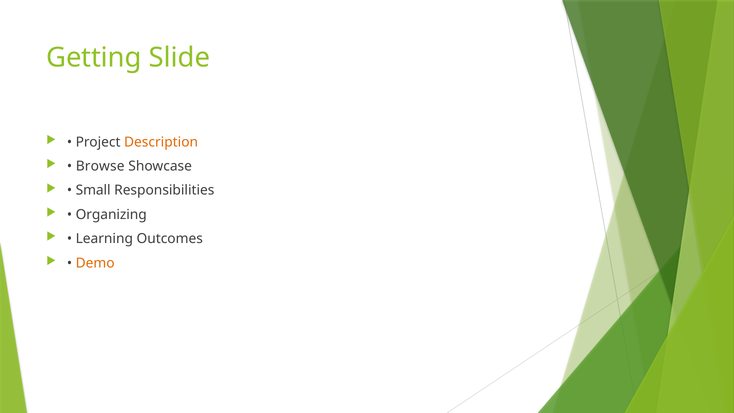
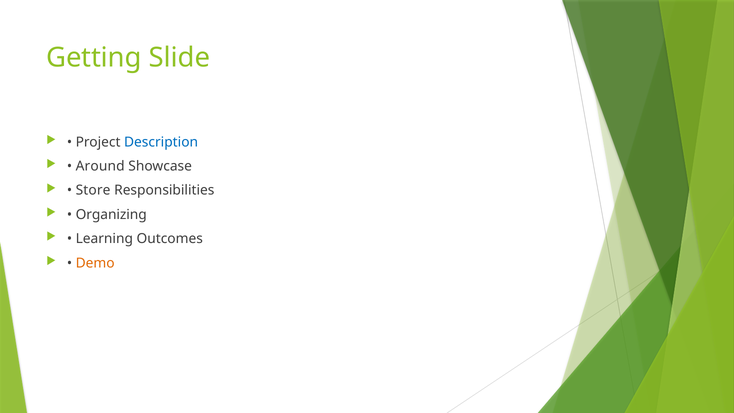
Description colour: orange -> blue
Browse: Browse -> Around
Small: Small -> Store
